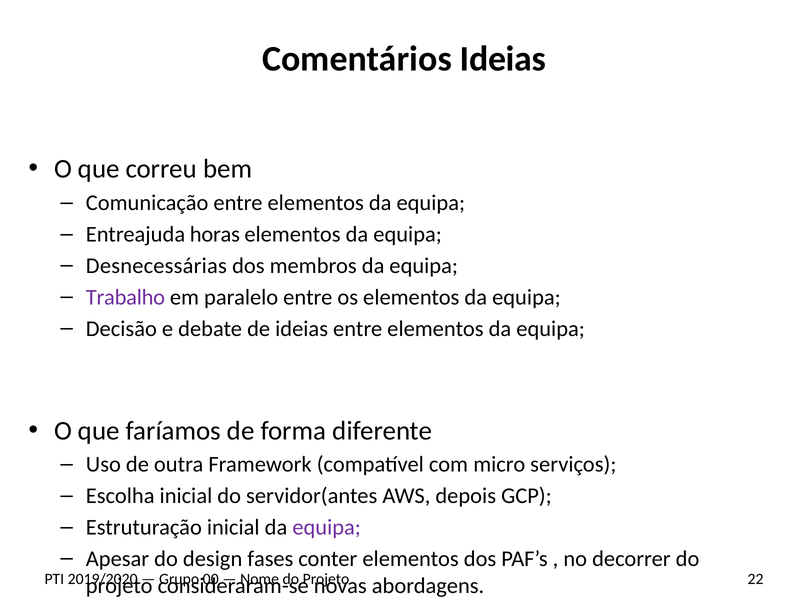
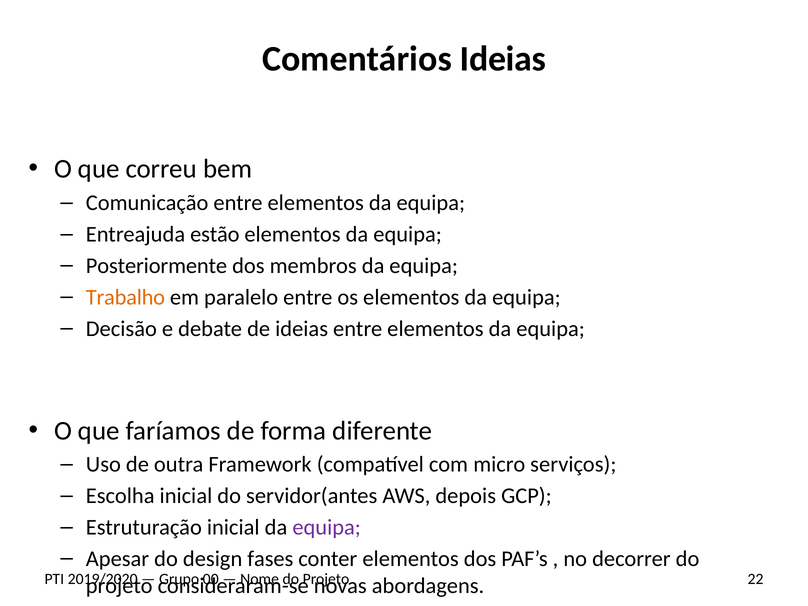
horas: horas -> estão
Desnecessárias: Desnecessárias -> Posteriormente
Trabalho colour: purple -> orange
